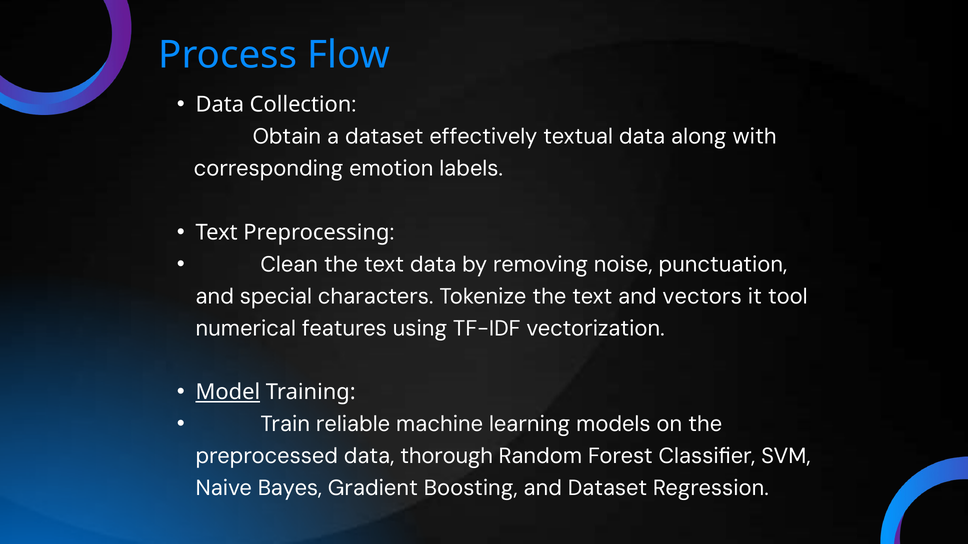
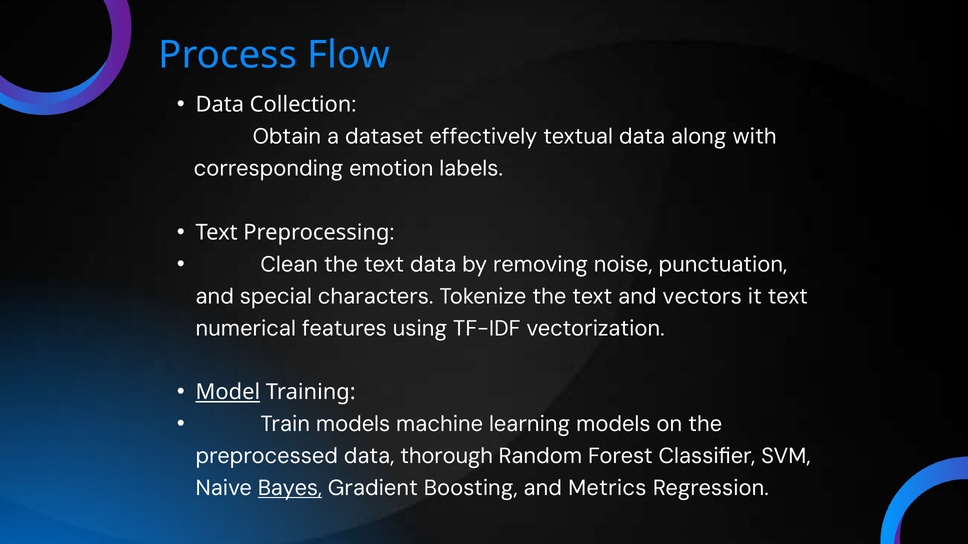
it tool: tool -> text
Train reliable: reliable -> models
Bayes underline: none -> present
and Dataset: Dataset -> Metrics
